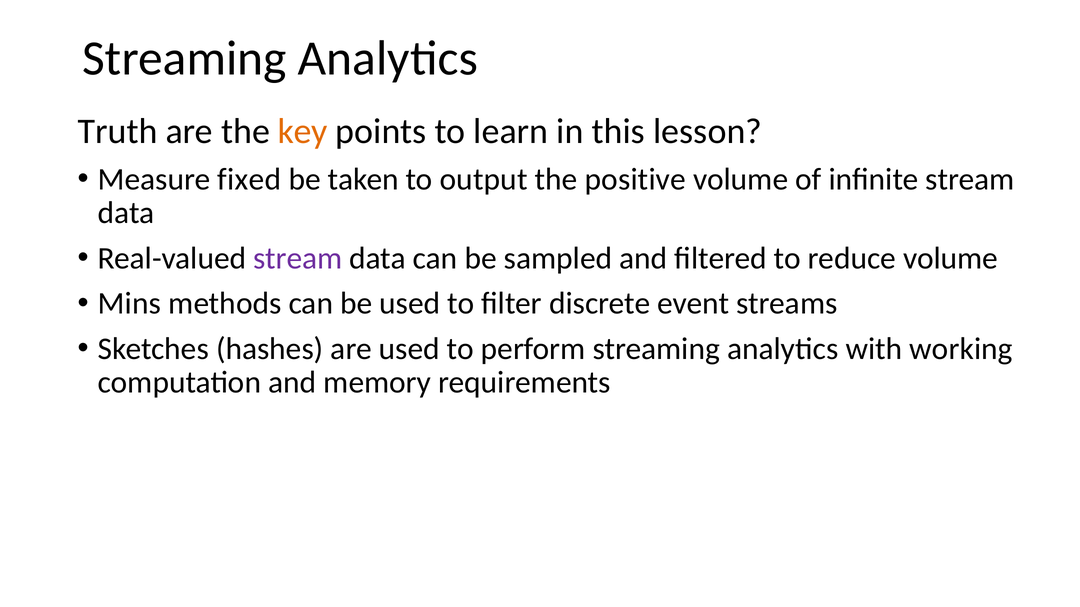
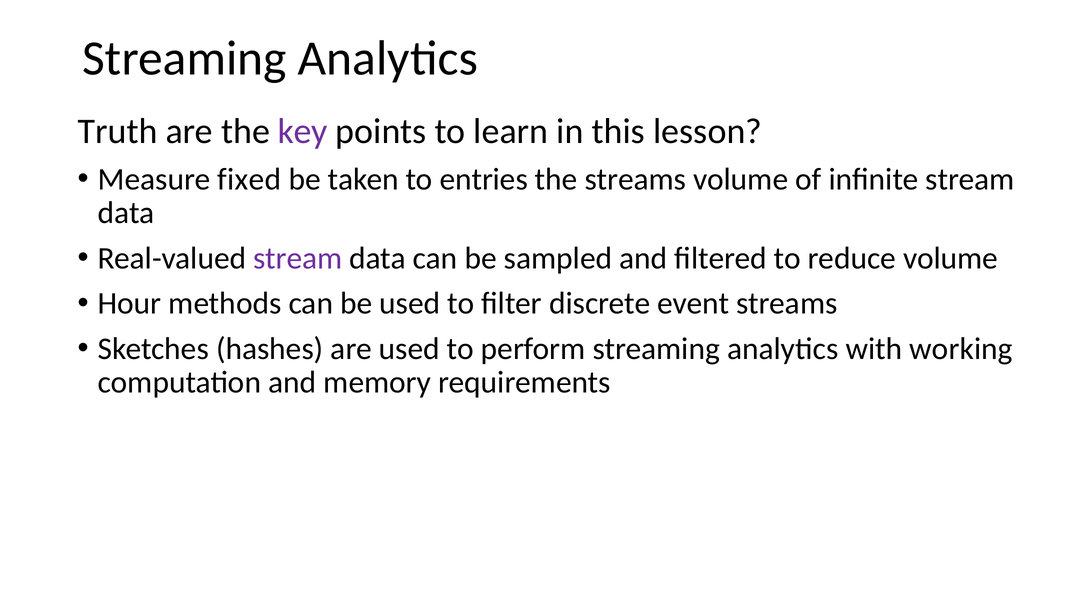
key colour: orange -> purple
output: output -> entries
the positive: positive -> streams
Mins: Mins -> Hour
